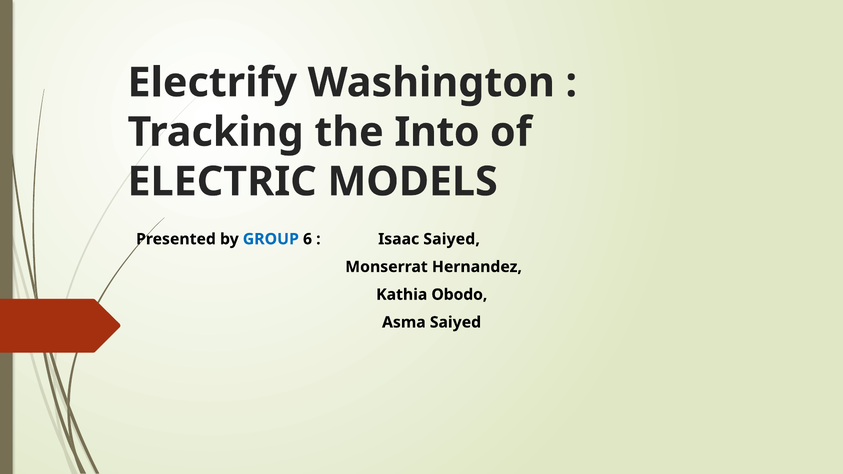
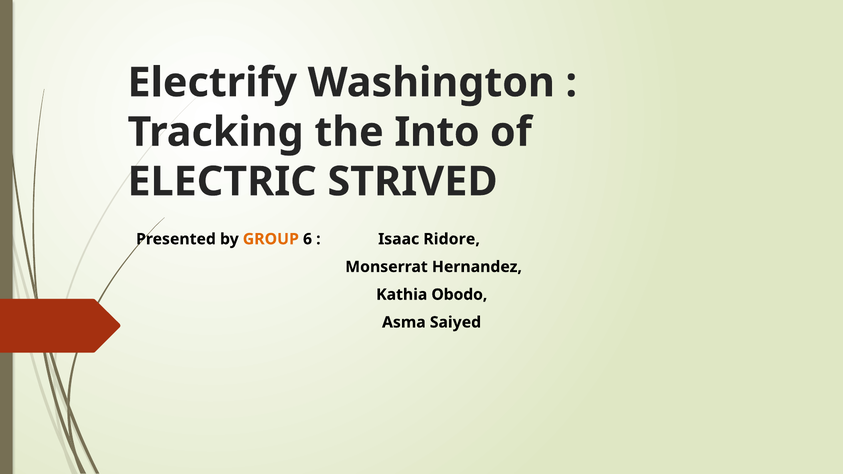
MODELS: MODELS -> STRIVED
GROUP colour: blue -> orange
Isaac Saiyed: Saiyed -> Ridore
